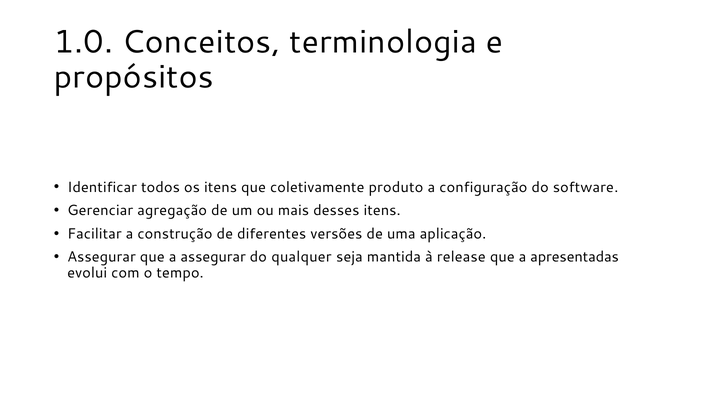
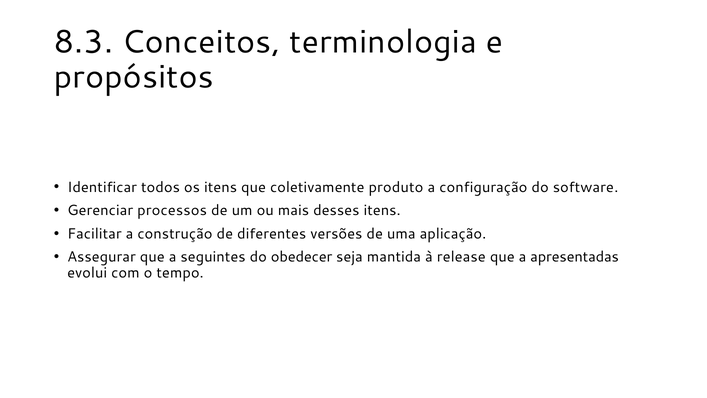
1.0: 1.0 -> 8.3
agregação: agregação -> processos
a assegurar: assegurar -> seguintes
qualquer: qualquer -> obedecer
